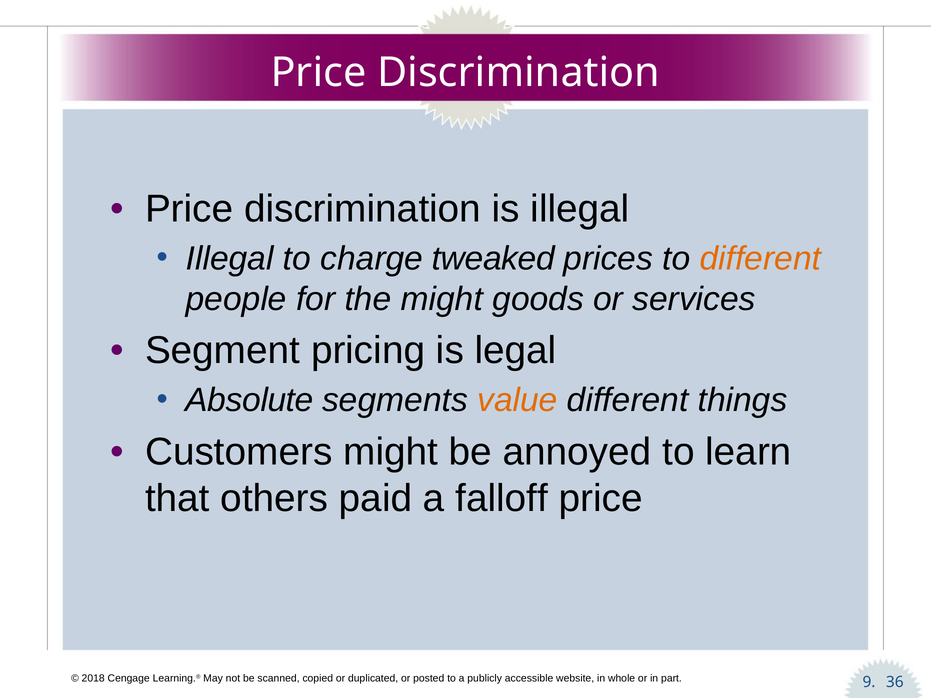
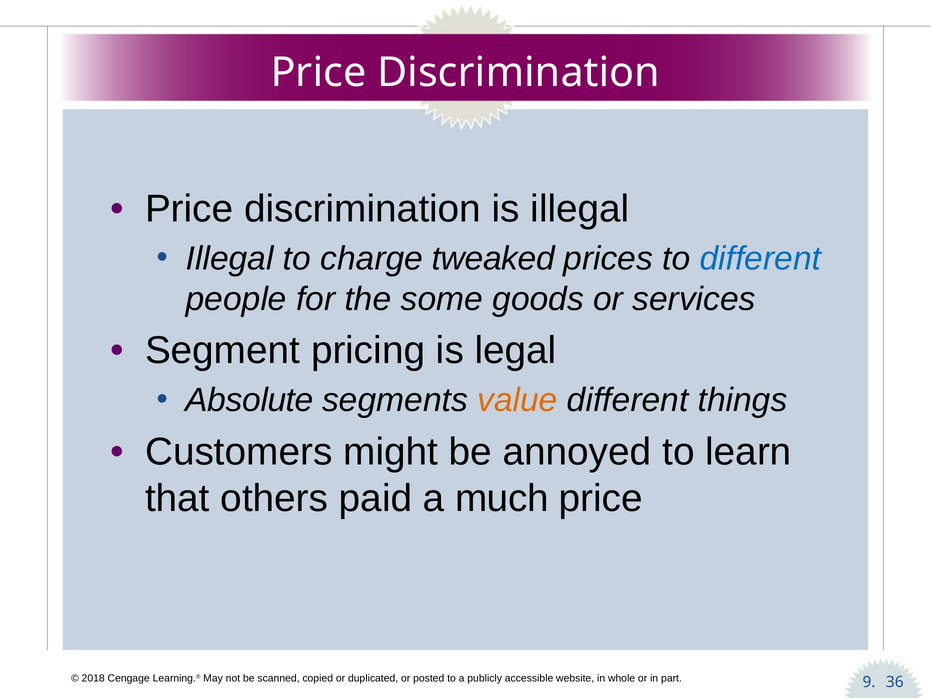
different at (760, 259) colour: orange -> blue
the might: might -> some
falloff: falloff -> much
